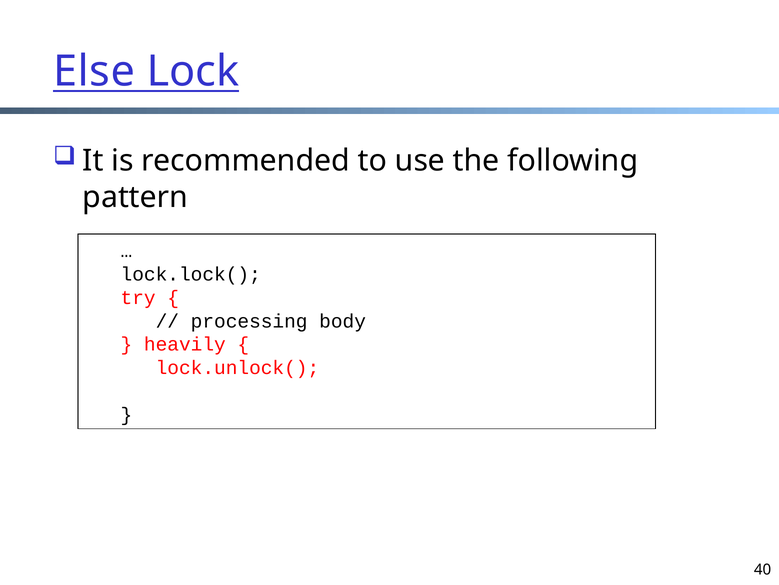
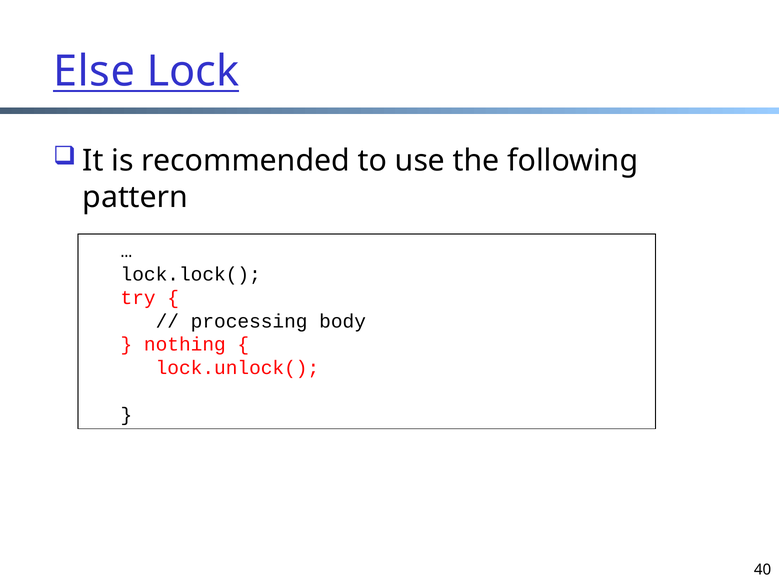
heavily: heavily -> nothing
